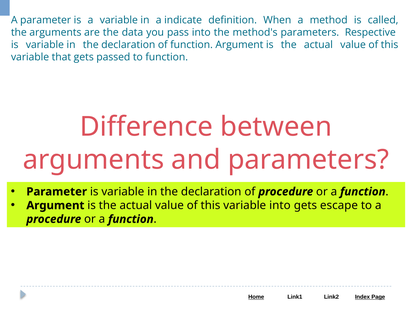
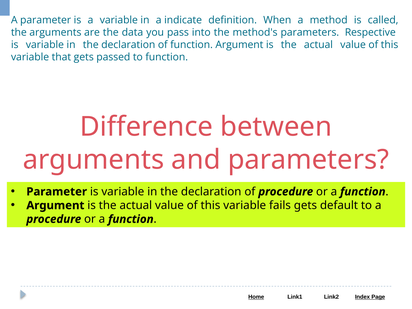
variable into: into -> fails
escape: escape -> default
